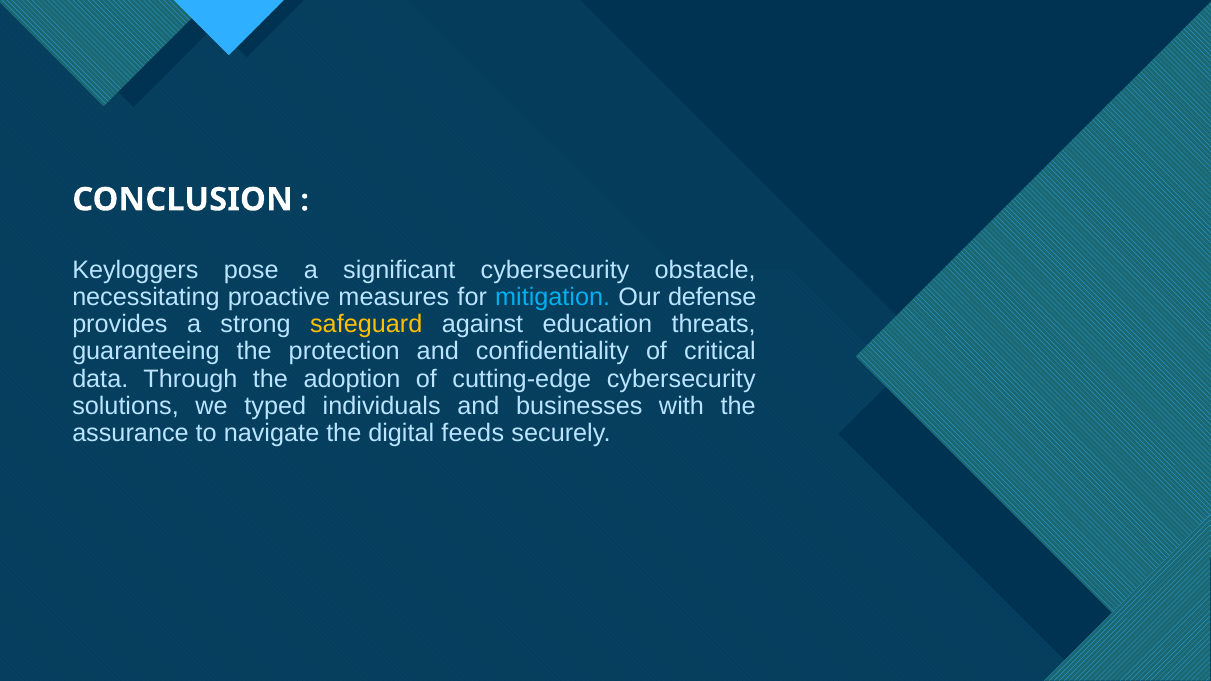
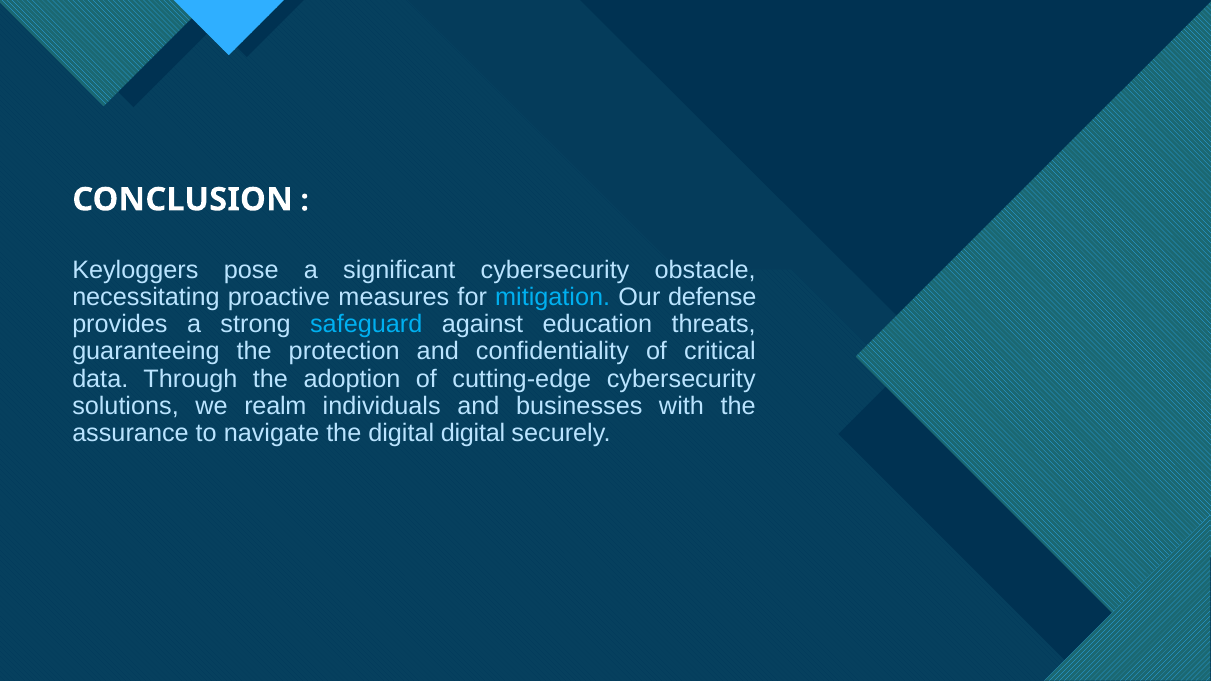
safeguard colour: yellow -> light blue
typed: typed -> realm
digital feeds: feeds -> digital
